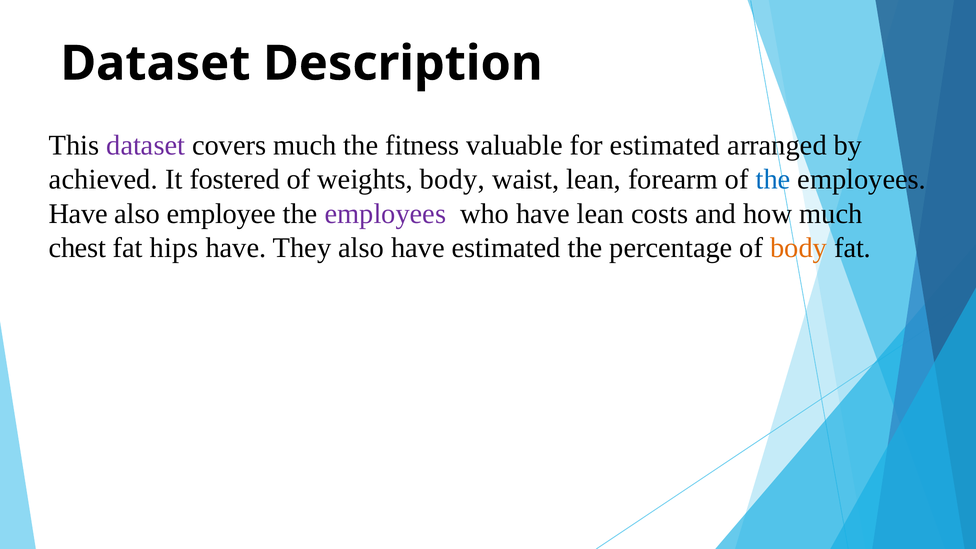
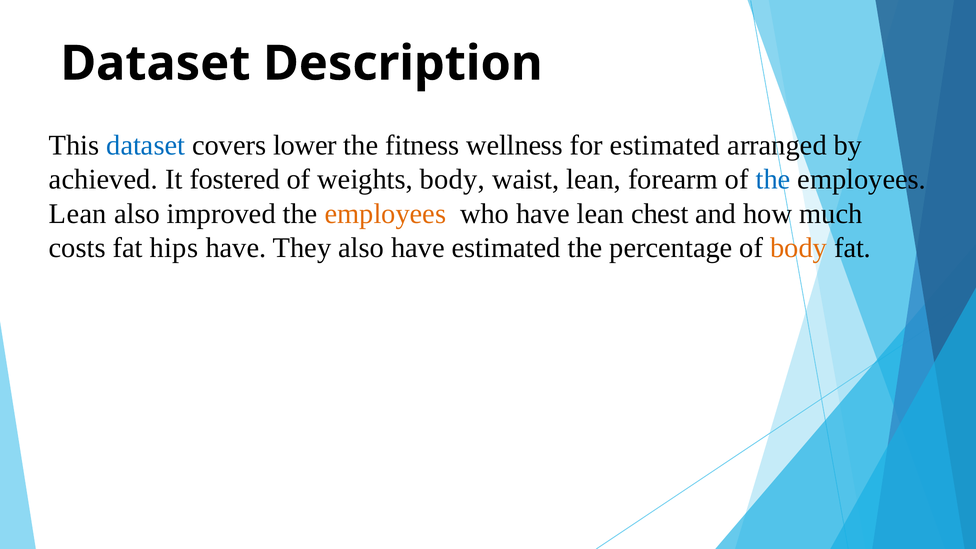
dataset at (146, 145) colour: purple -> blue
covers much: much -> lower
valuable: valuable -> wellness
Have at (78, 214): Have -> Lean
employee: employee -> improved
employees at (385, 214) colour: purple -> orange
costs: costs -> chest
chest: chest -> costs
